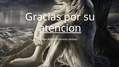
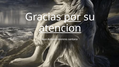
por underline: none -> present
